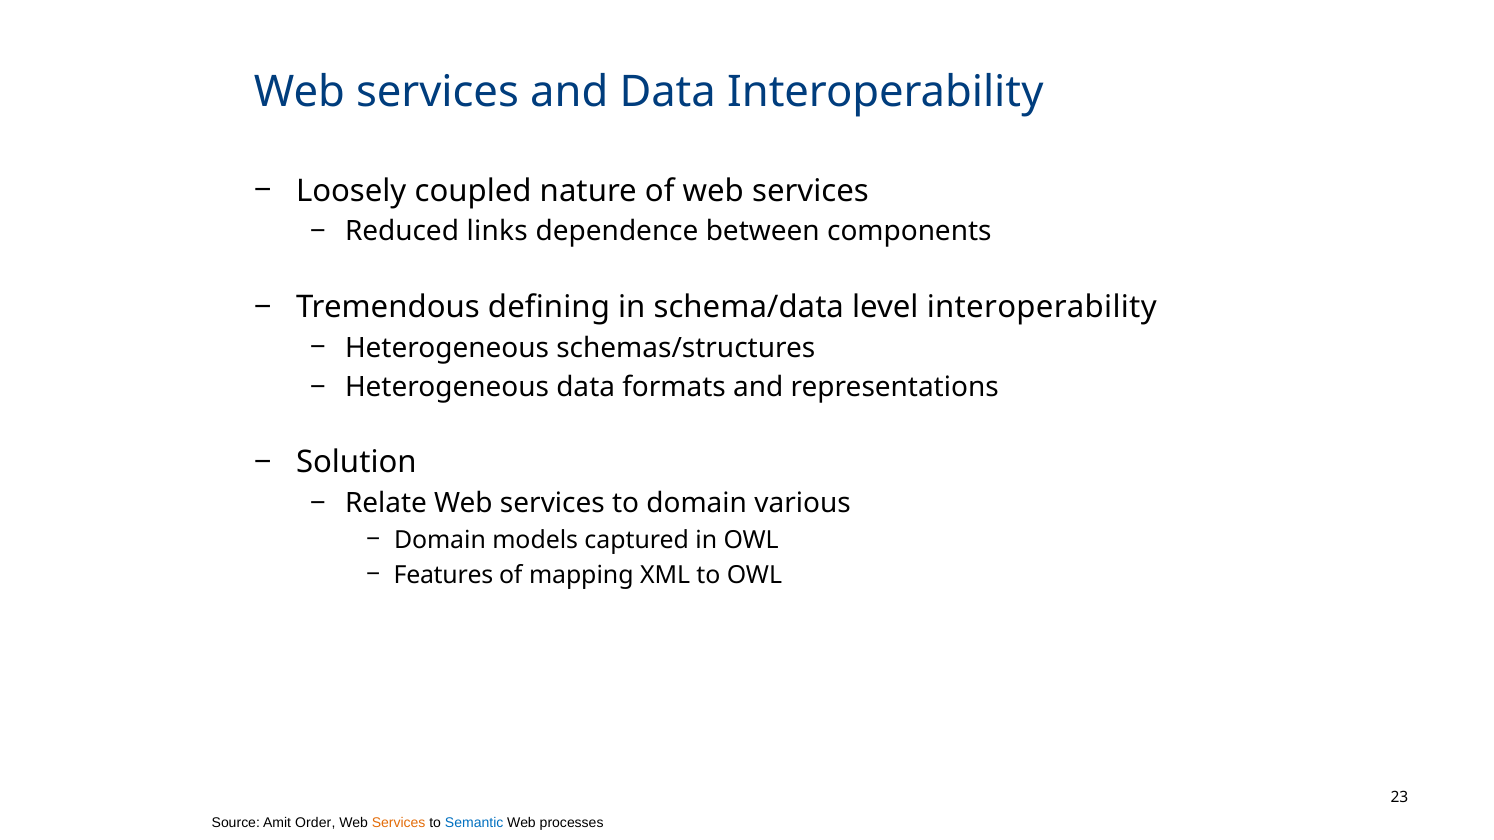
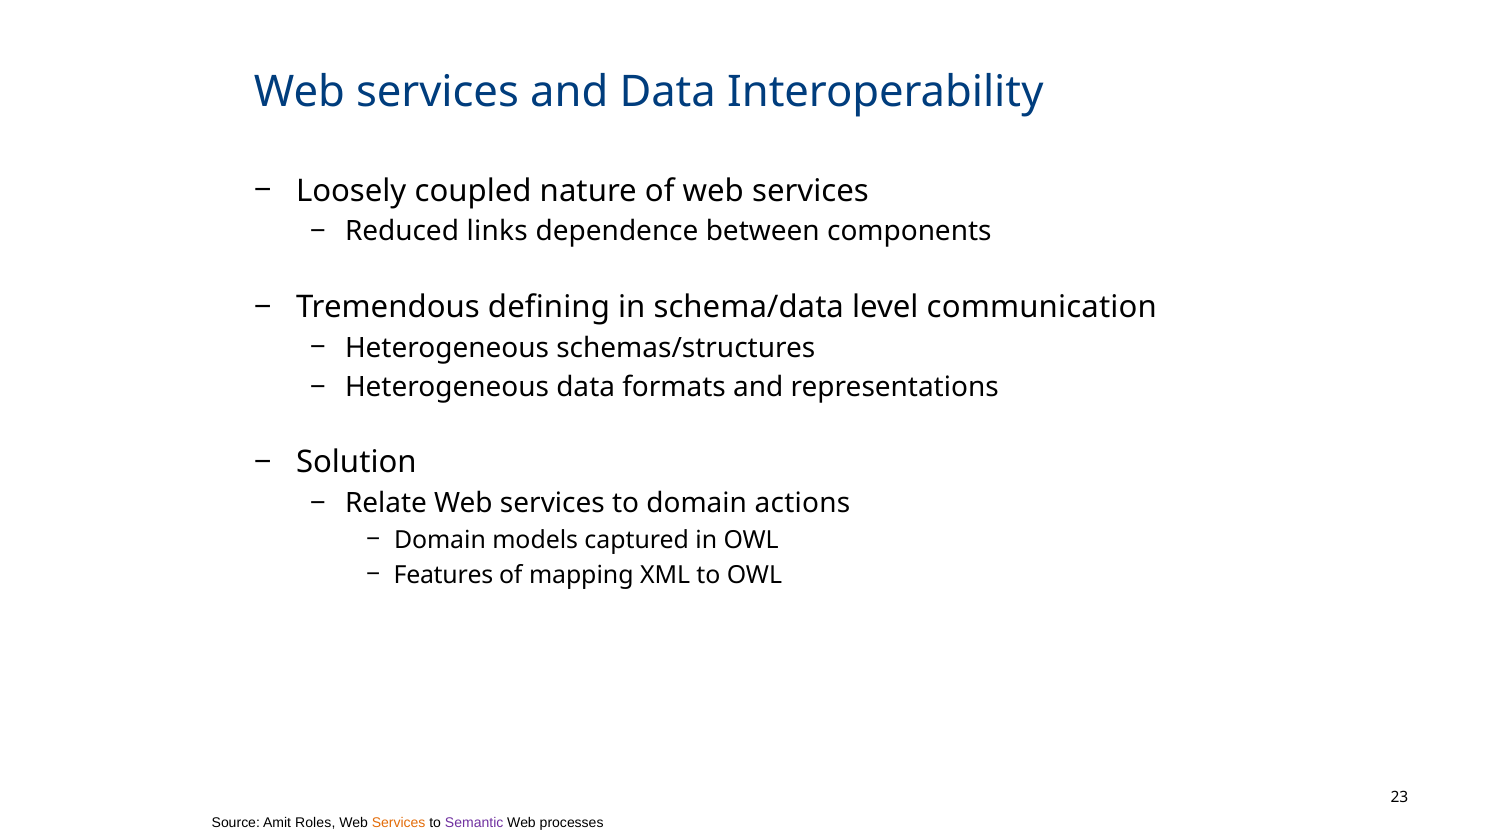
level interoperability: interoperability -> communication
various: various -> actions
Order: Order -> Roles
Semantic colour: blue -> purple
